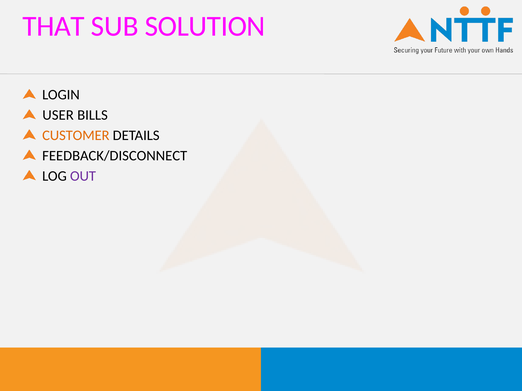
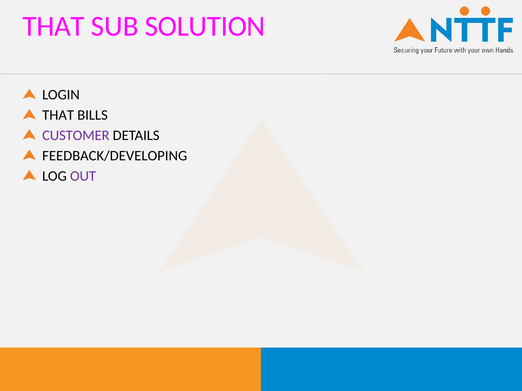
USER at (58, 115): USER -> THAT
CUSTOMER colour: orange -> purple
FEEDBACK/DISCONNECT: FEEDBACK/DISCONNECT -> FEEDBACK/DEVELOPING
